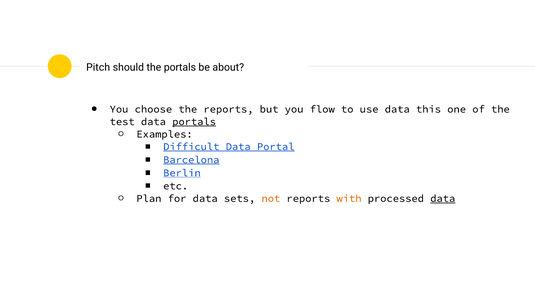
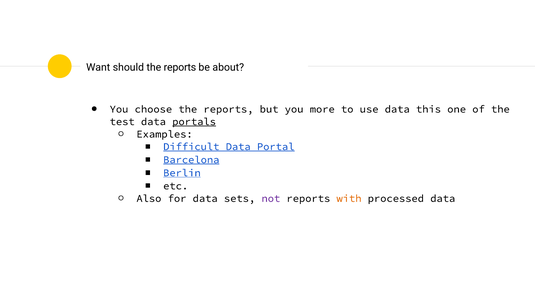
Pitch: Pitch -> Want
should the portals: portals -> reports
flow: flow -> more
Plan: Plan -> Also
not colour: orange -> purple
data at (443, 198) underline: present -> none
